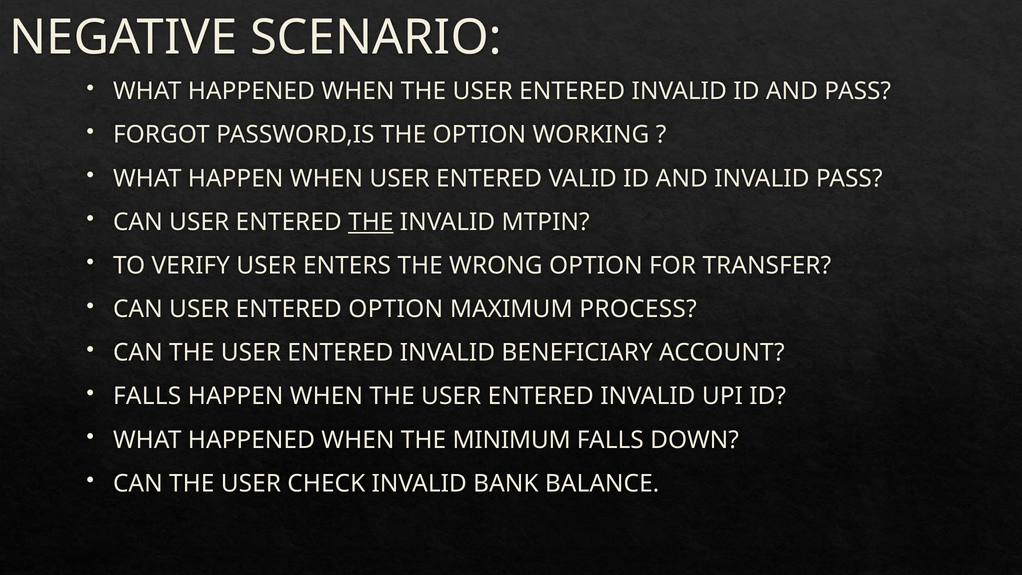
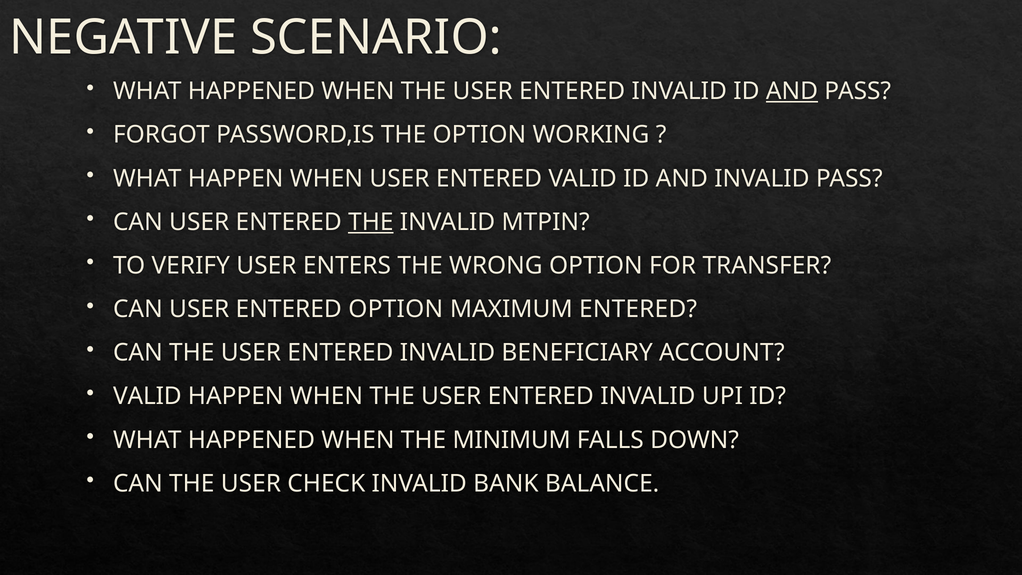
AND at (792, 91) underline: none -> present
MAXIMUM PROCESS: PROCESS -> ENTERED
FALLS at (147, 396): FALLS -> VALID
